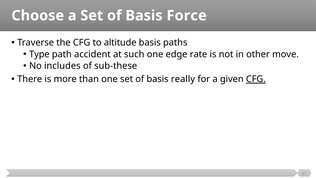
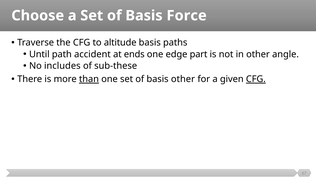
Type: Type -> Until
such: such -> ends
rate: rate -> part
move: move -> angle
than underline: none -> present
basis really: really -> other
